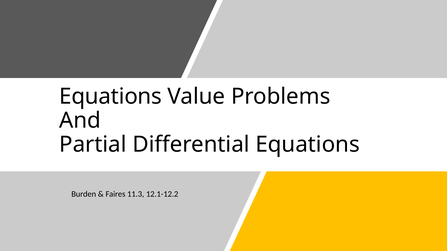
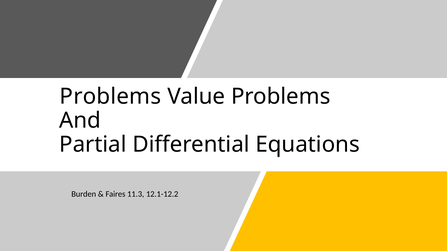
Equations at (111, 97): Equations -> Problems
